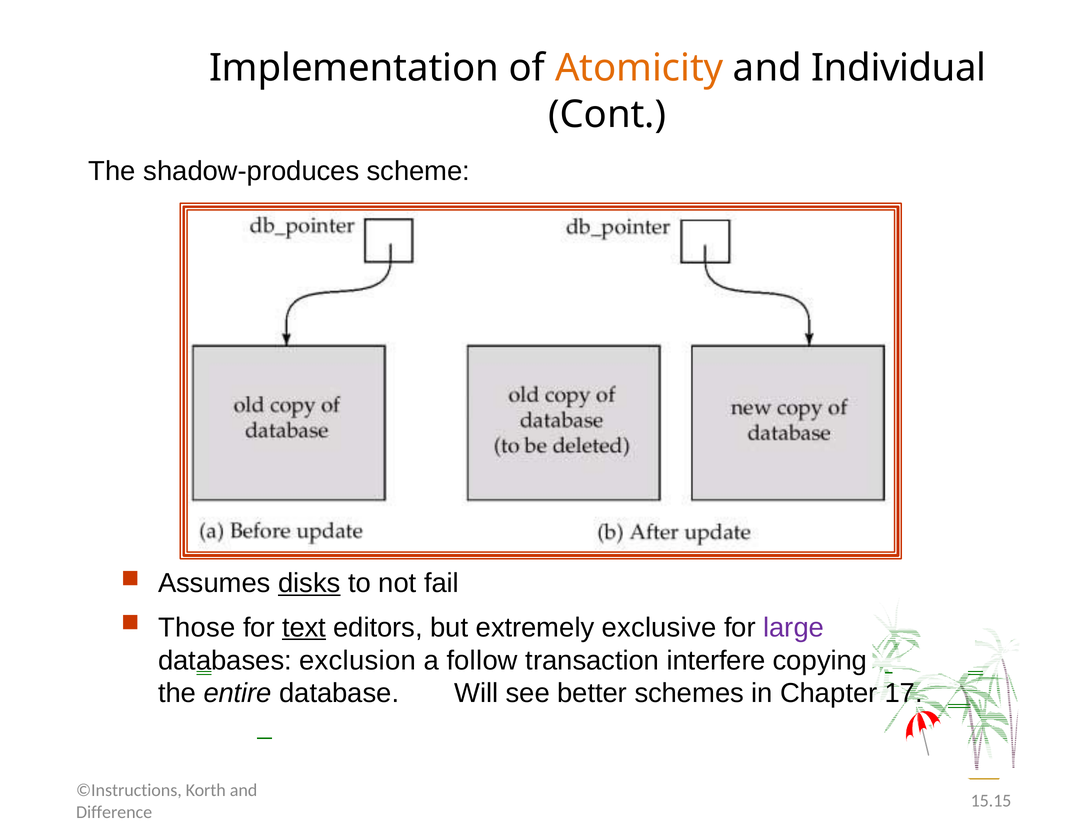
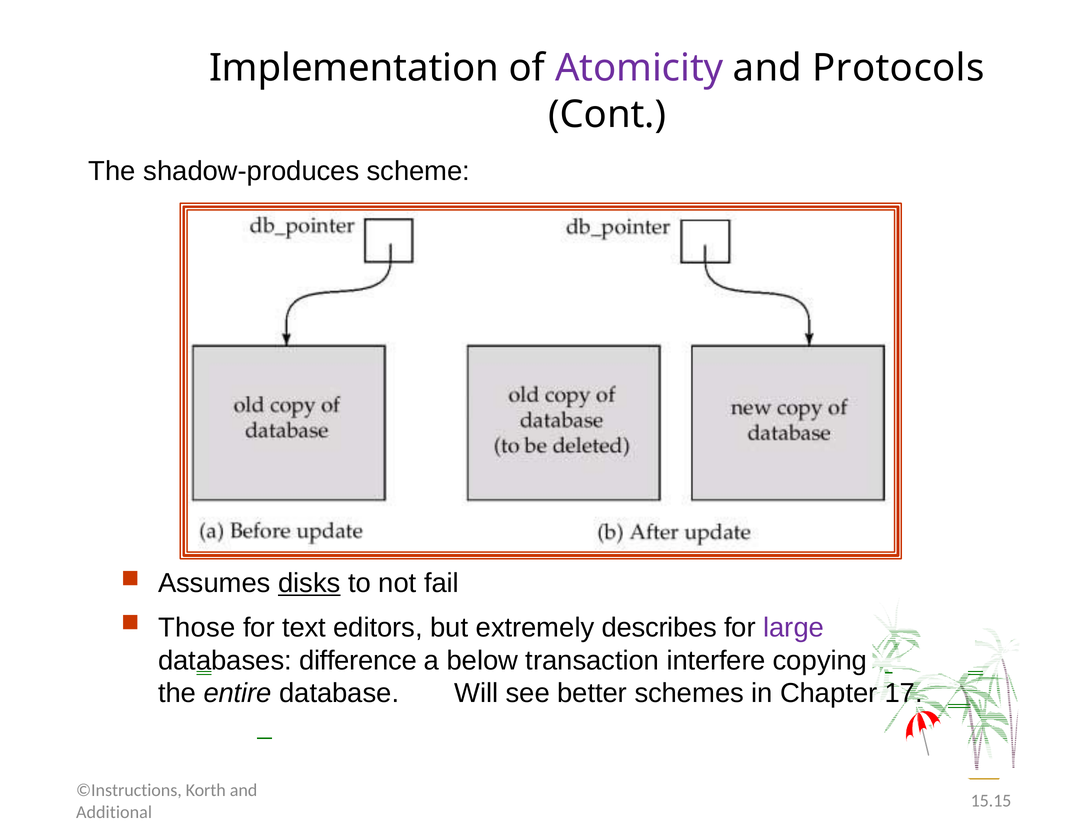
Atomicity colour: orange -> purple
Individual: Individual -> Protocols
text underline: present -> none
exclusive: exclusive -> describes
exclusion: exclusion -> difference
follow: follow -> below
Difference: Difference -> Additional
